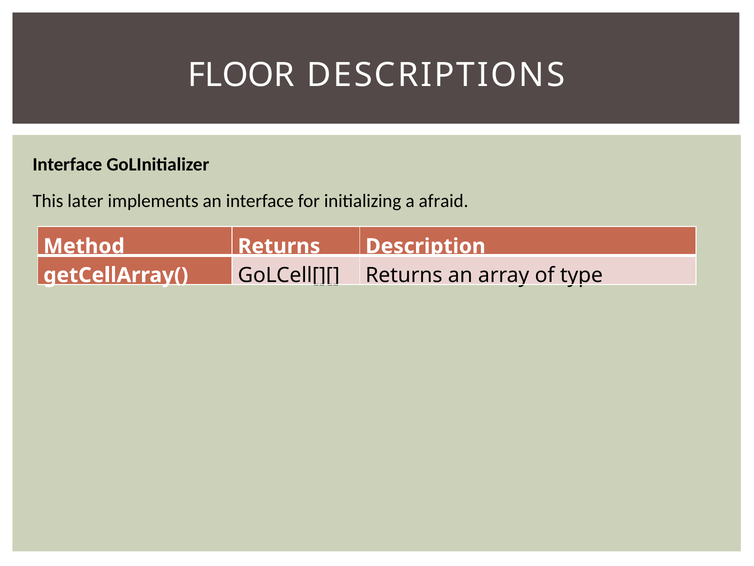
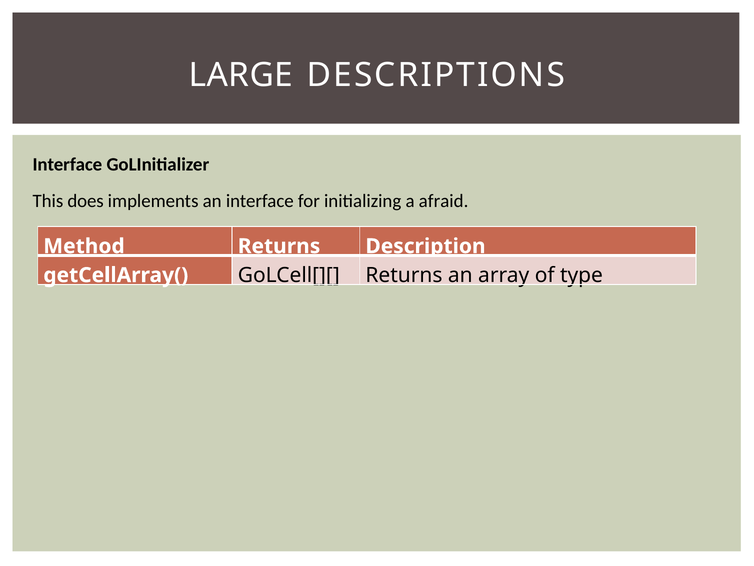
FLOOR: FLOOR -> LARGE
later: later -> does
